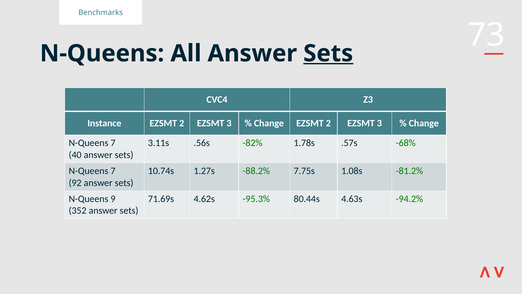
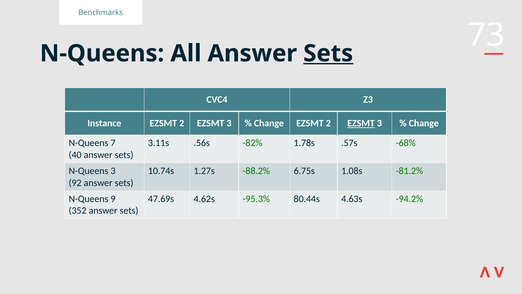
EZSMT at (361, 123) underline: none -> present
7 at (113, 171): 7 -> 3
7.75s: 7.75s -> 6.75s
71.69s: 71.69s -> 47.69s
